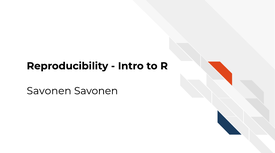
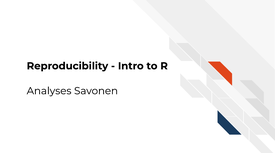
Savonen at (49, 91): Savonen -> Analyses
